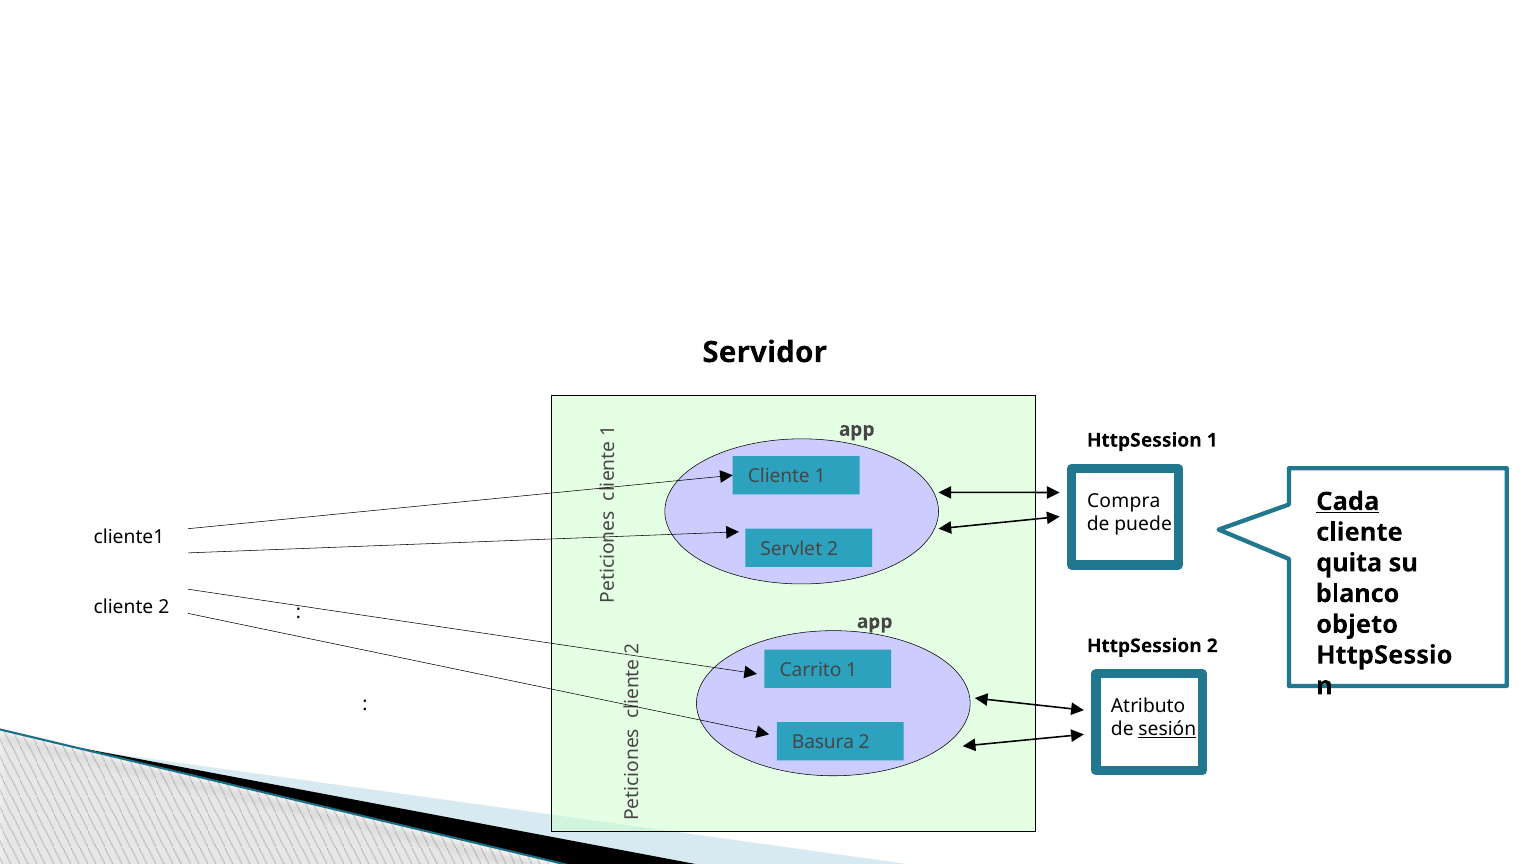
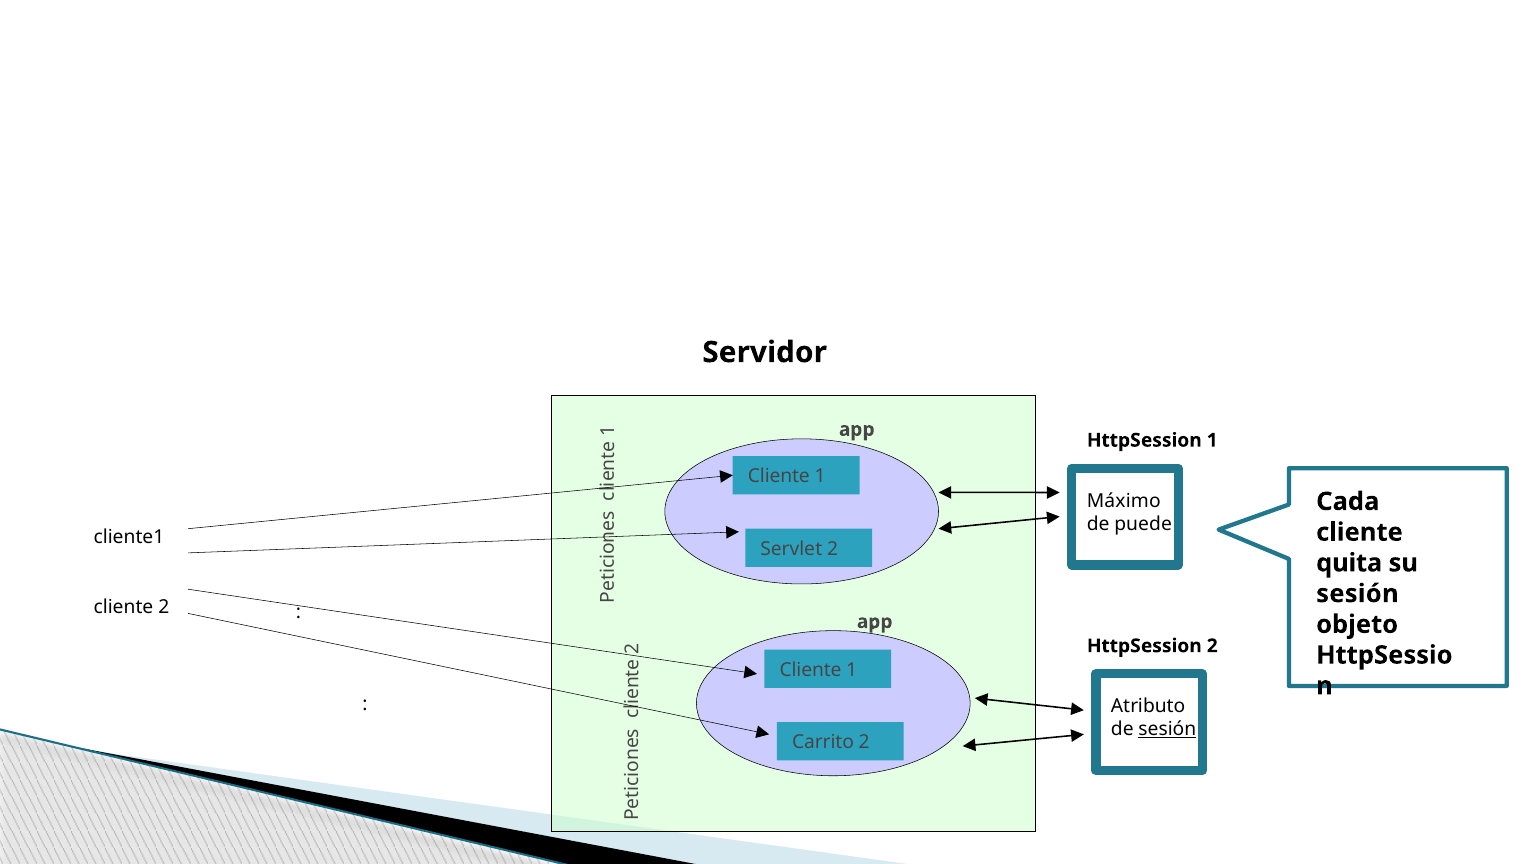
Compra: Compra -> Máximo
Cada underline: present -> none
blanco at (1358, 594): blanco -> sesión
Carrito at (811, 671): Carrito -> Cliente
Basura: Basura -> Carrito
